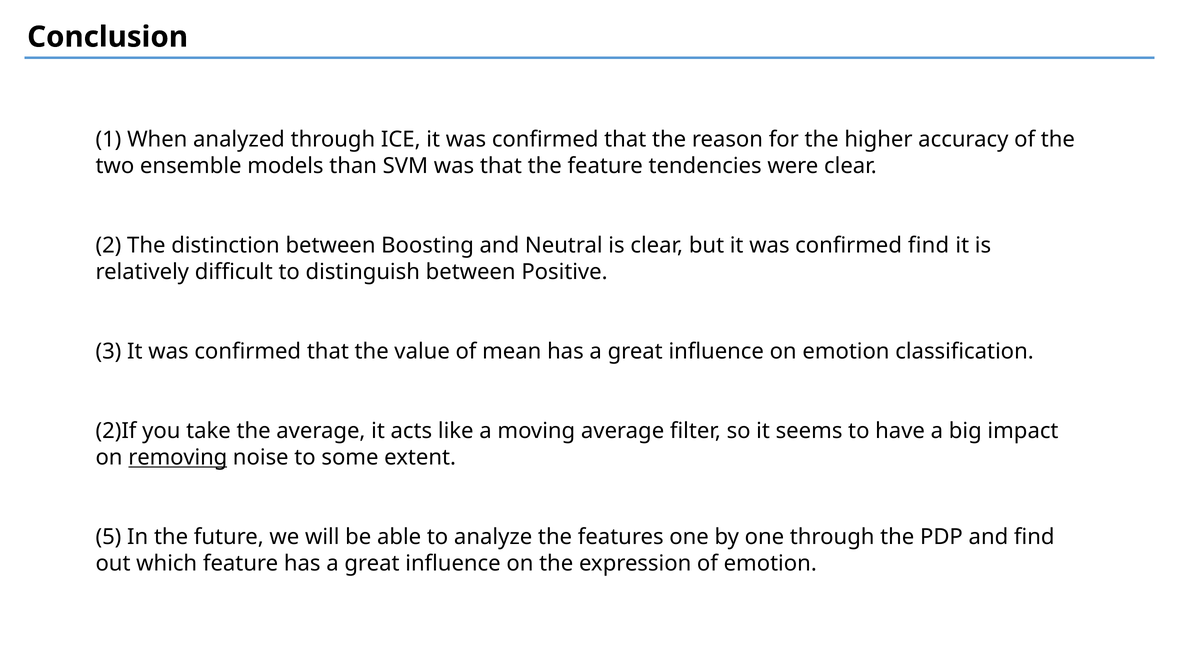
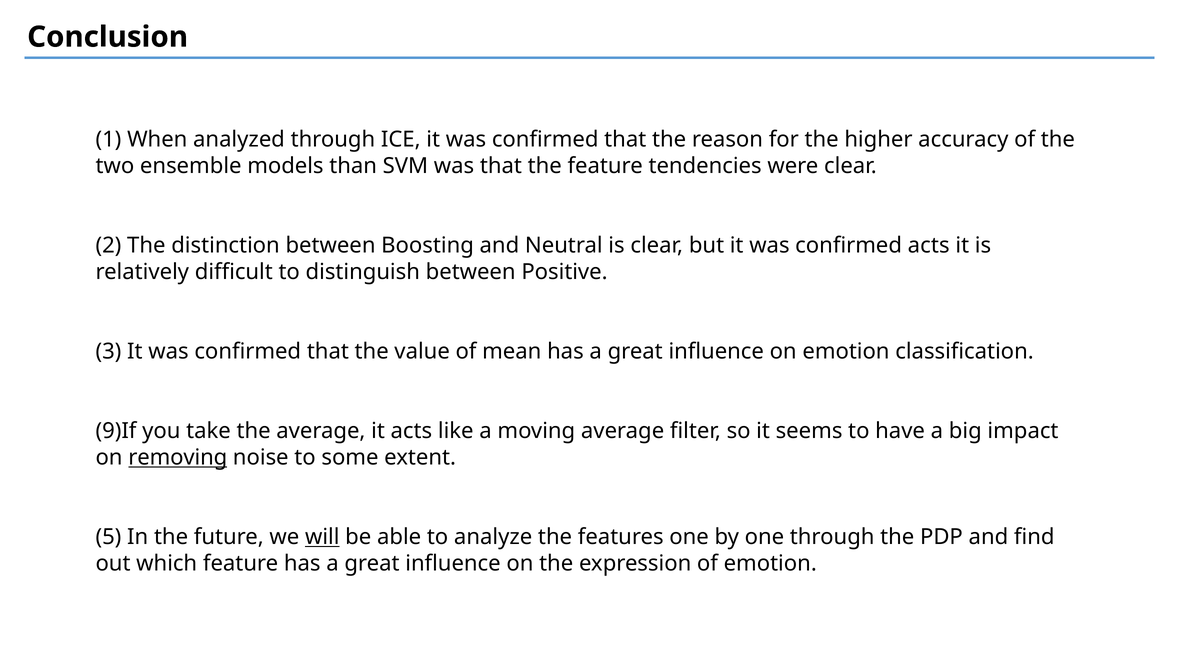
confirmed find: find -> acts
2)If: 2)If -> 9)If
will underline: none -> present
